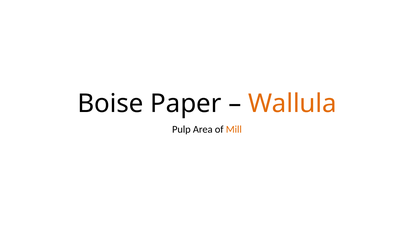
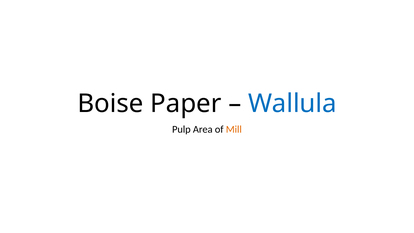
Wallula colour: orange -> blue
